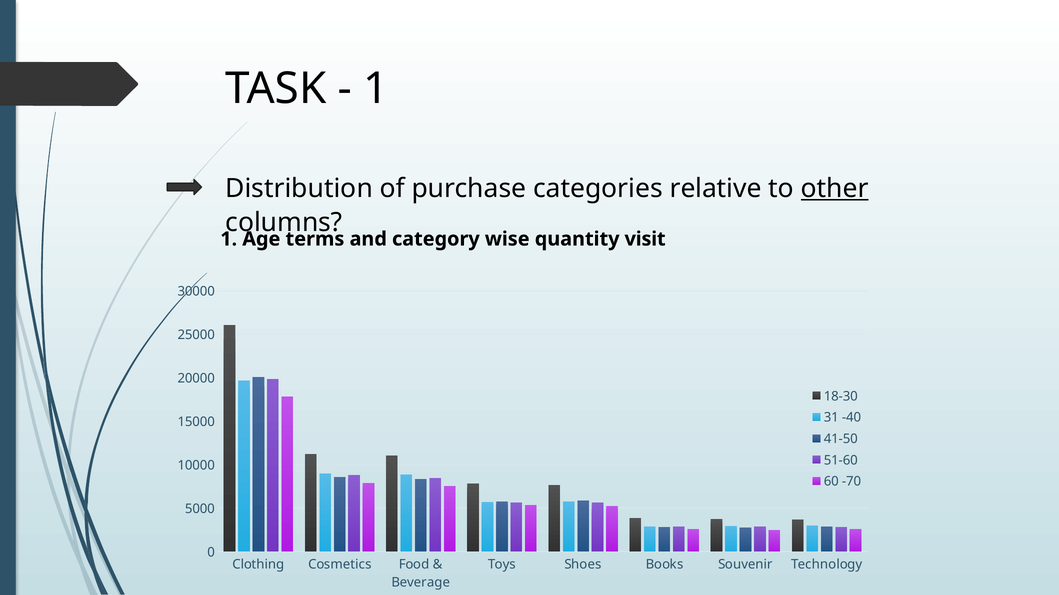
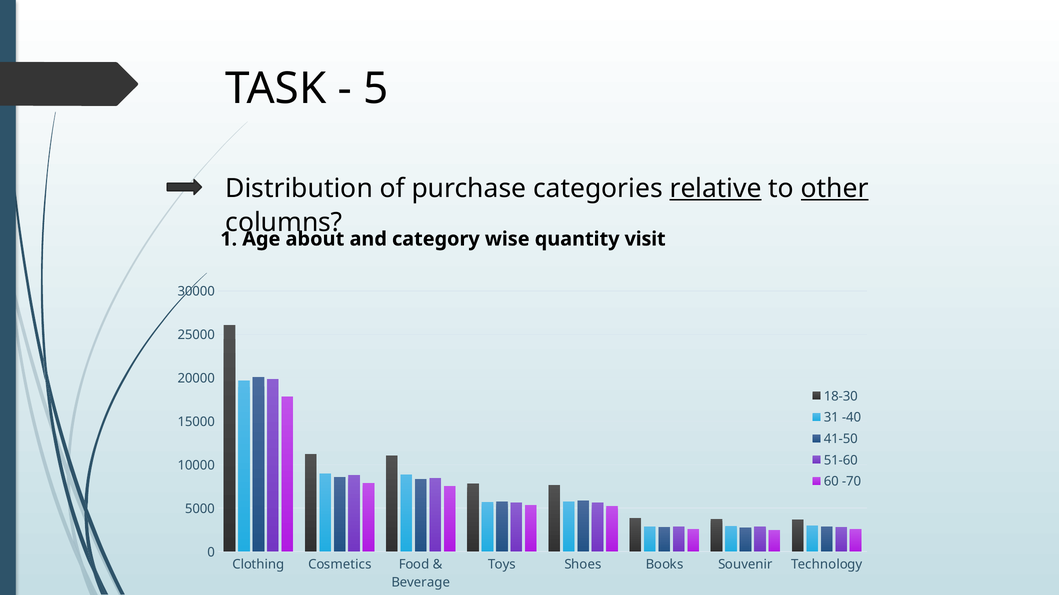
1 at (376, 89): 1 -> 5
relative underline: none -> present
terms: terms -> about
